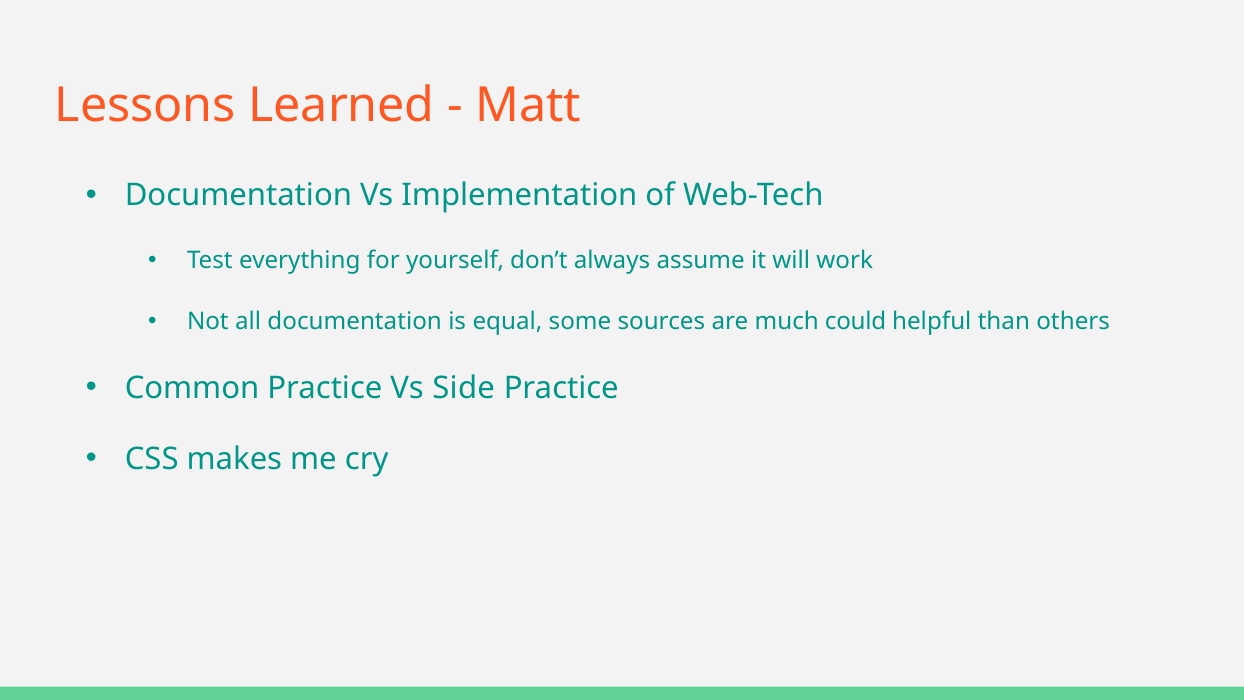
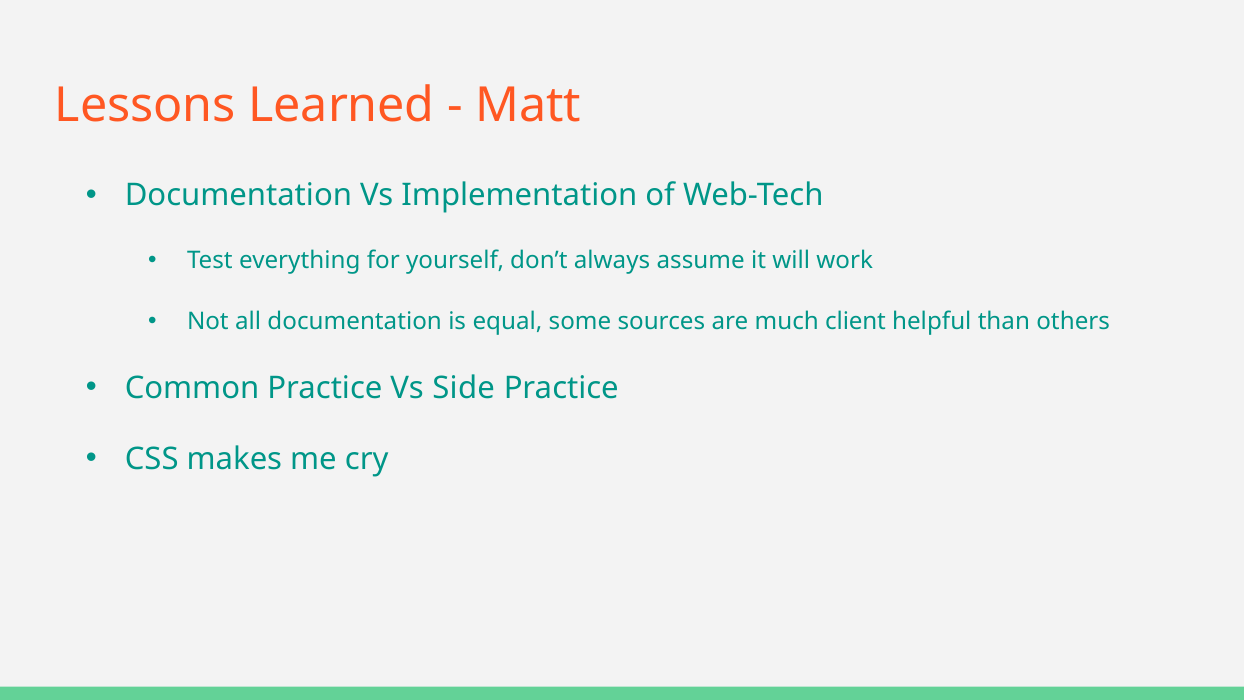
could: could -> client
